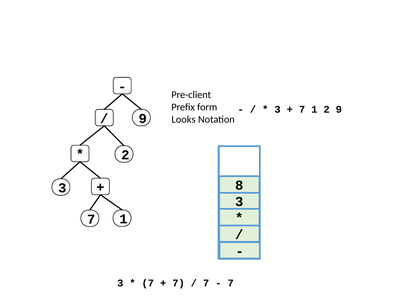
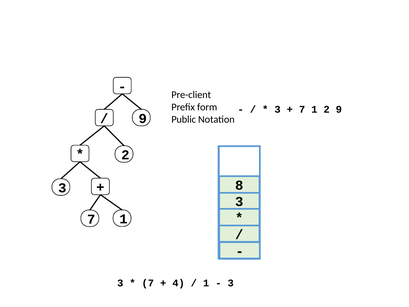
Looks: Looks -> Public
7 at (179, 283): 7 -> 4
7 at (206, 283): 7 -> 1
7 at (231, 283): 7 -> 3
